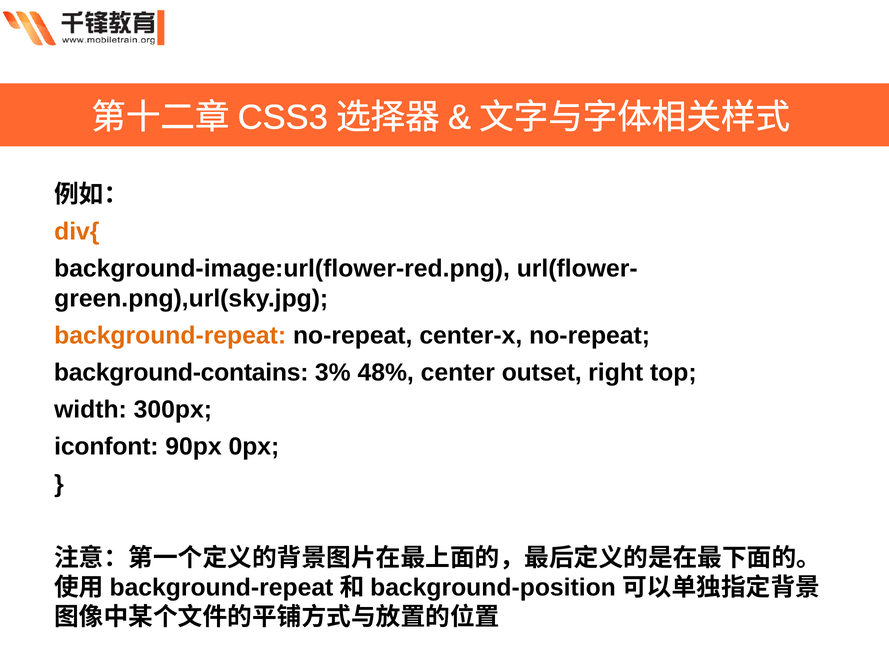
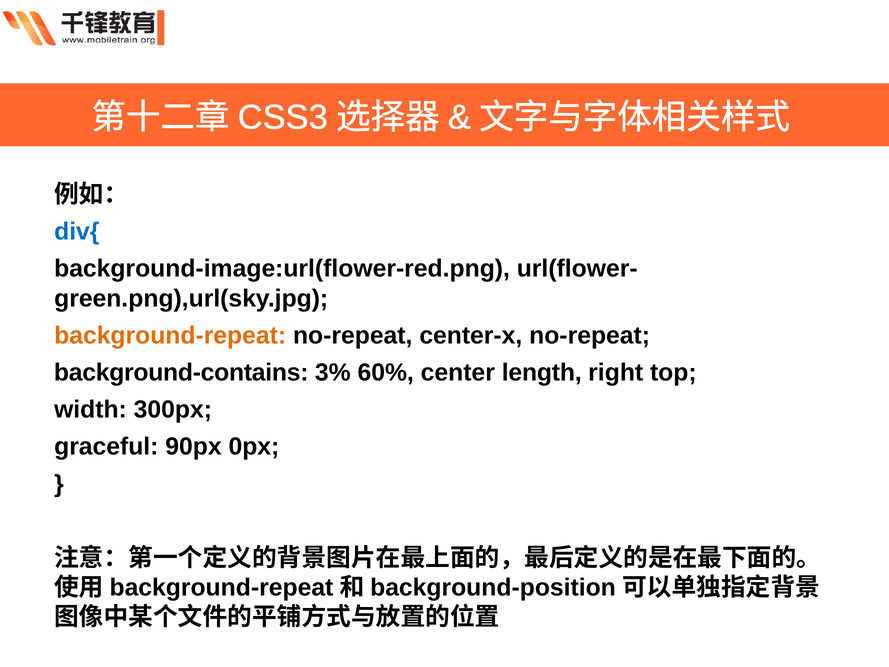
div{ colour: orange -> blue
48%: 48% -> 60%
outset: outset -> length
iconfont: iconfont -> graceful
